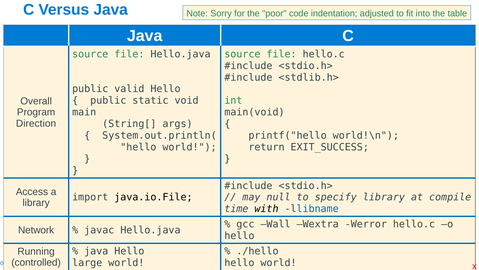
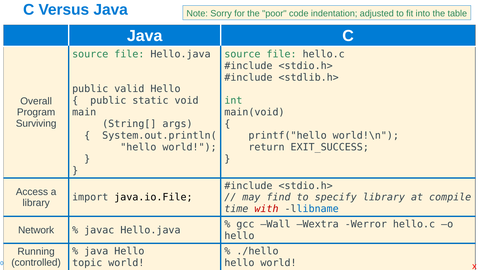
Direction: Direction -> Surviving
null: null -> find
with colour: black -> red
large: large -> topic
